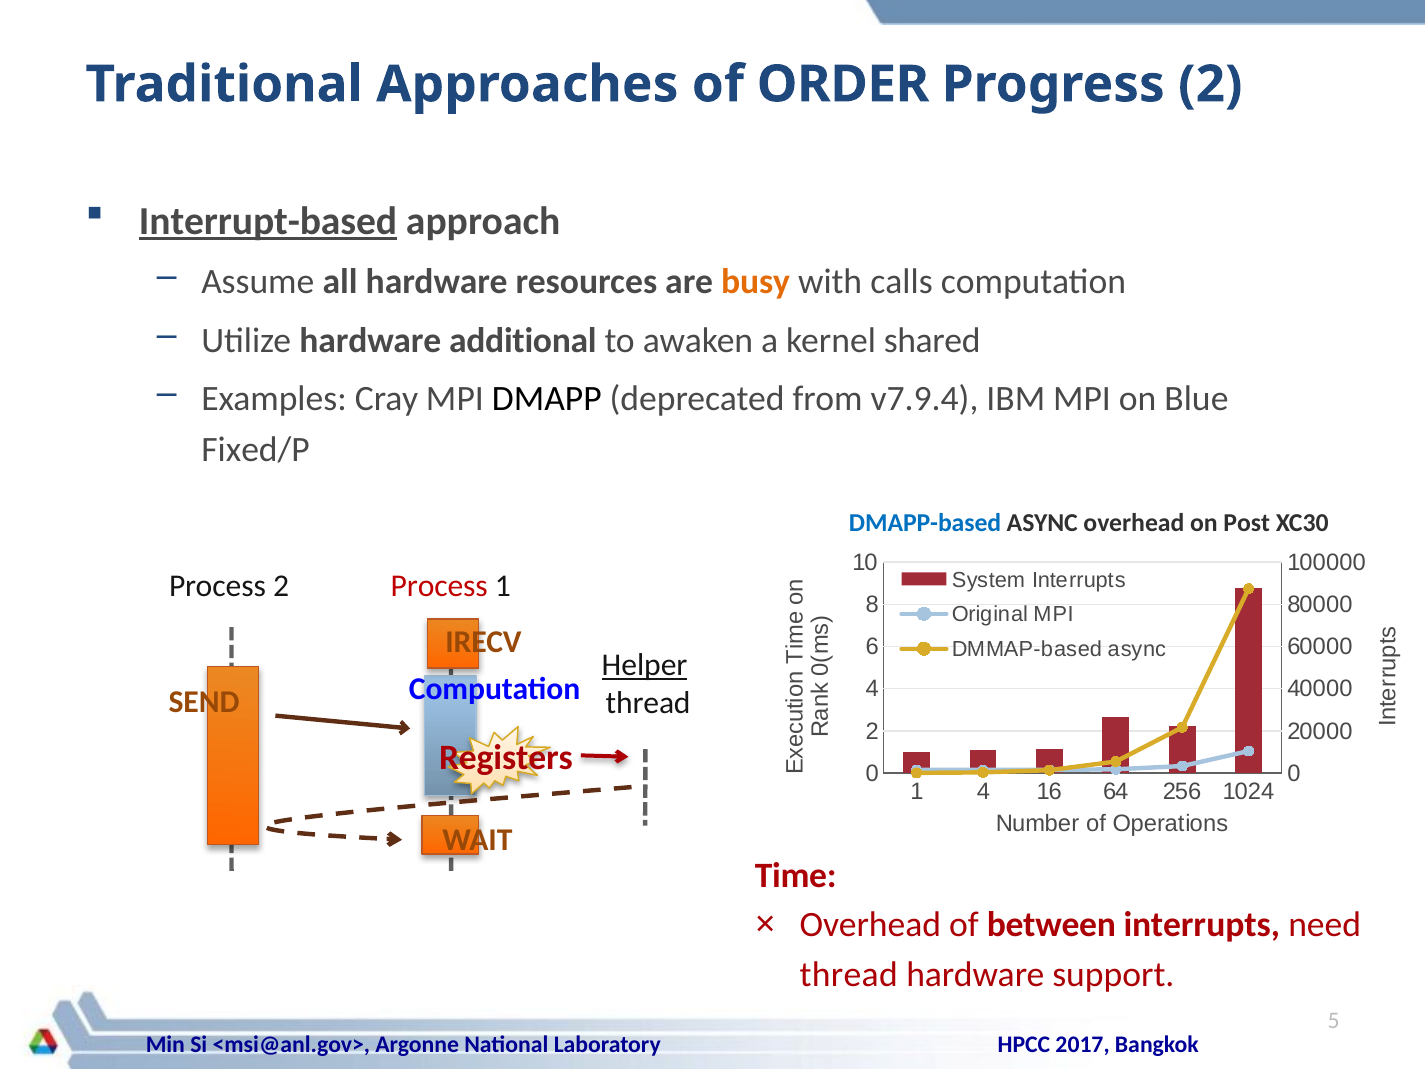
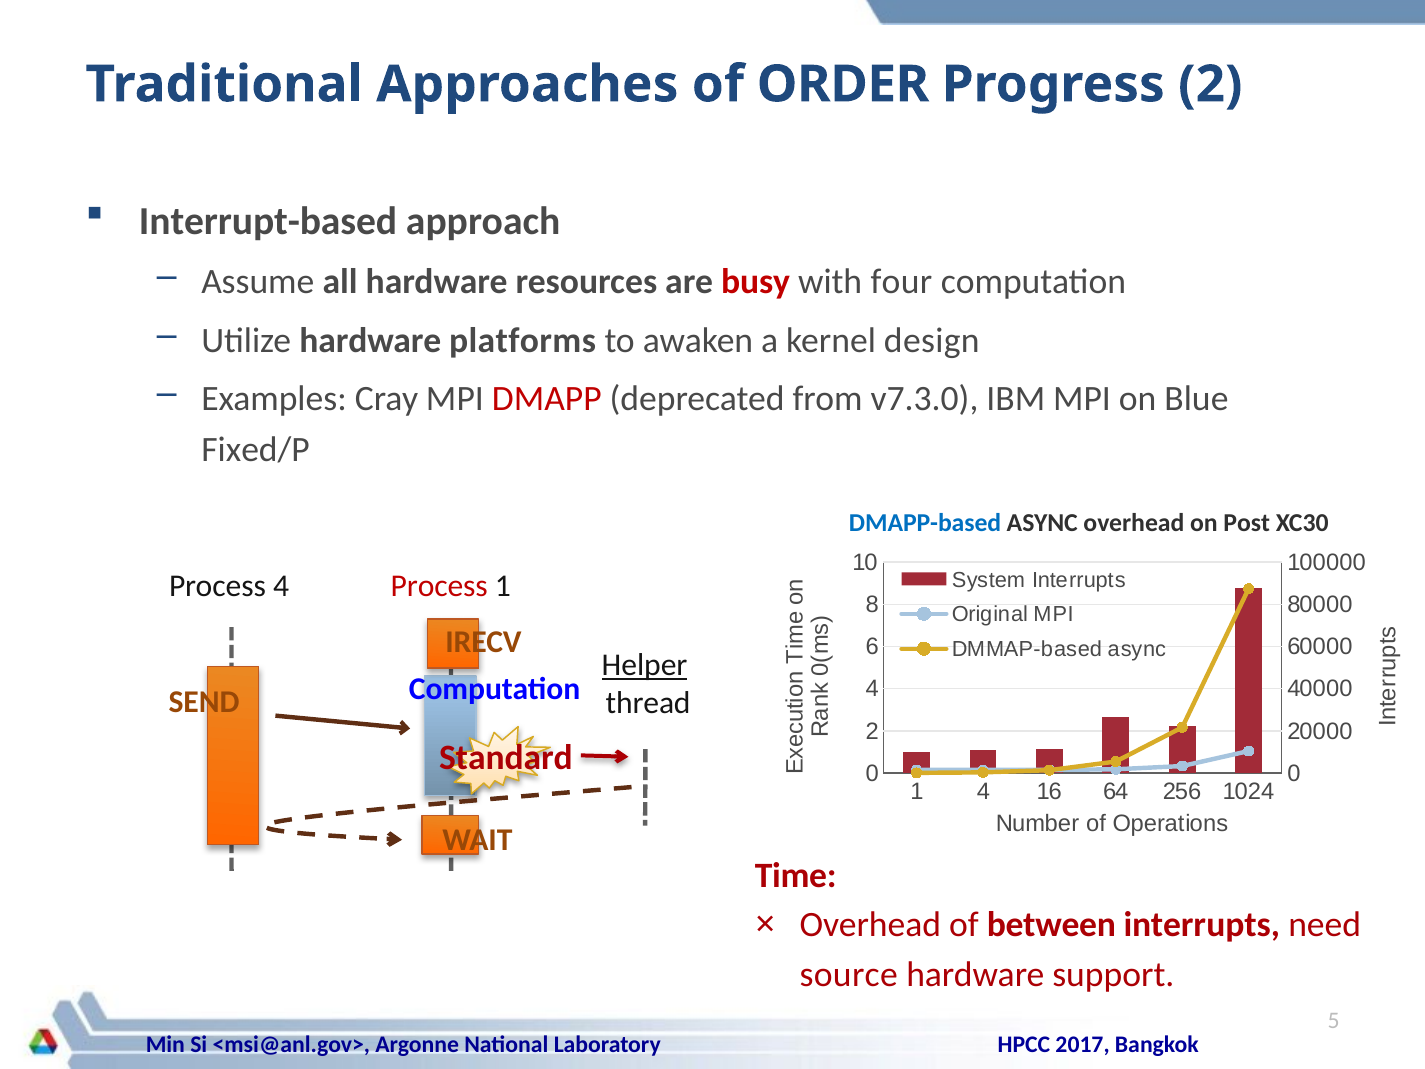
Interrupt-based underline: present -> none
busy colour: orange -> red
calls: calls -> four
additional: additional -> platforms
shared: shared -> design
DMAPP colour: black -> red
v7.9.4: v7.9.4 -> v7.3.0
Process 2: 2 -> 4
Registers: Registers -> Standard
thread at (849, 974): thread -> source
